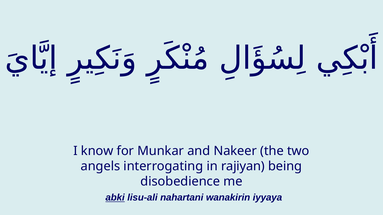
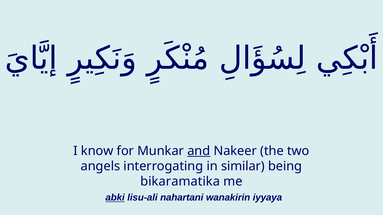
and underline: none -> present
rajiyan: rajiyan -> similar
disobedience: disobedience -> bikaramatika
